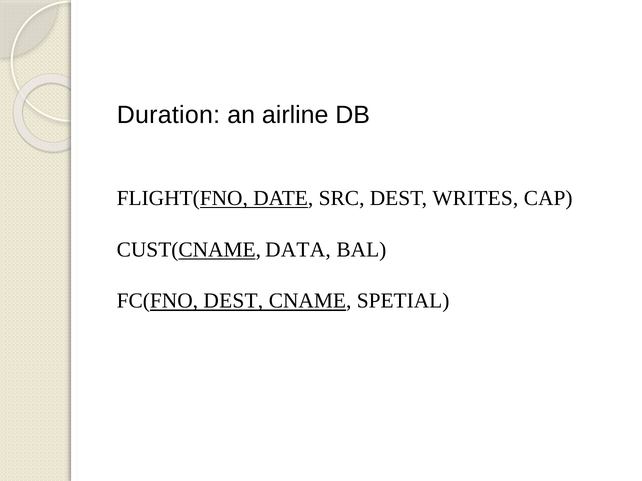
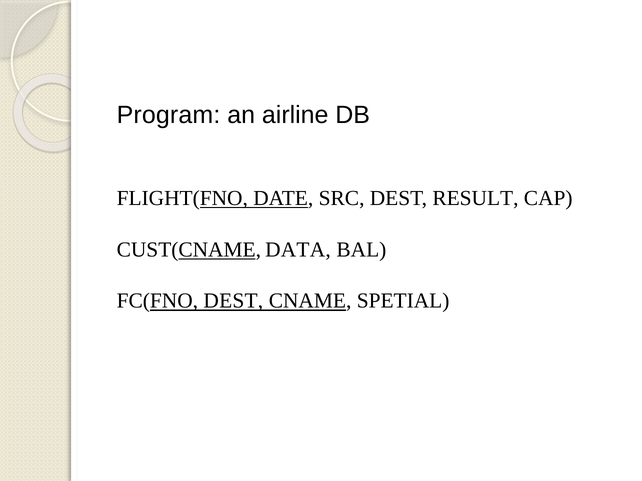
Duration: Duration -> Program
WRITES: WRITES -> RESULT
